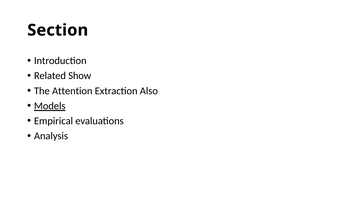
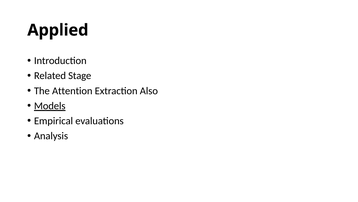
Section: Section -> Applied
Show: Show -> Stage
